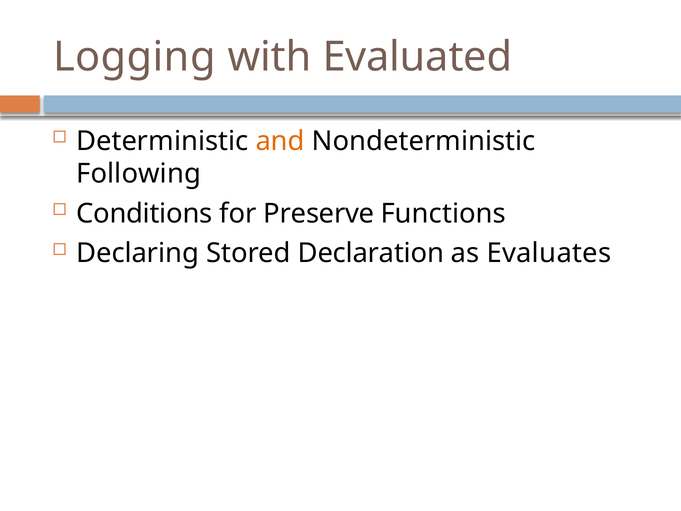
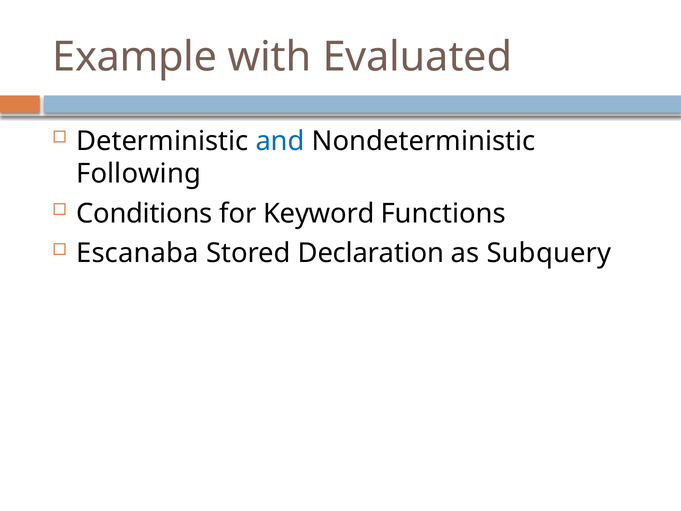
Logging: Logging -> Example
and colour: orange -> blue
Preserve: Preserve -> Keyword
Declaring: Declaring -> Escanaba
Evaluates: Evaluates -> Subquery
